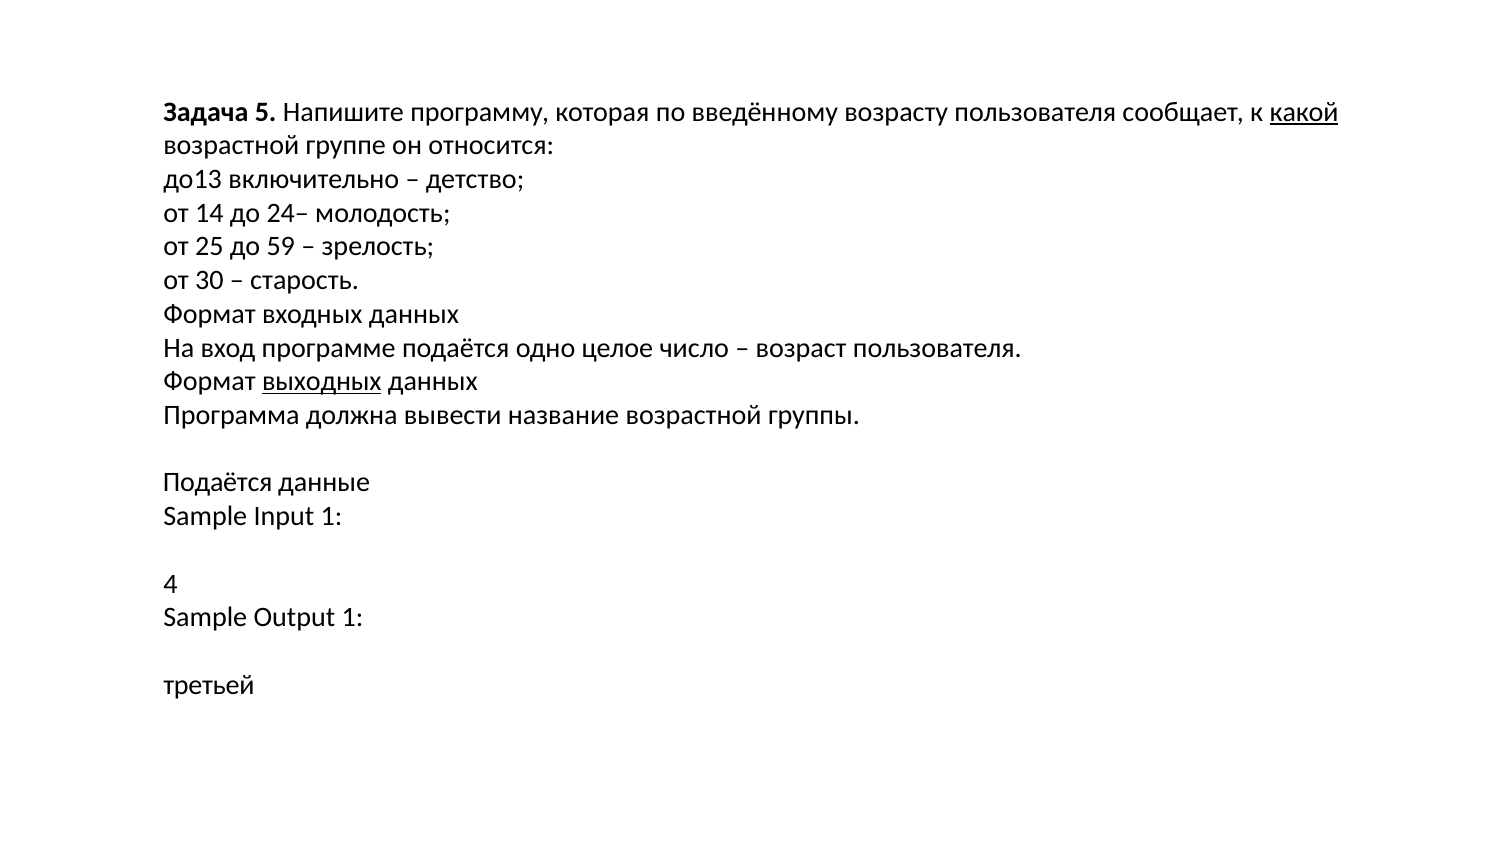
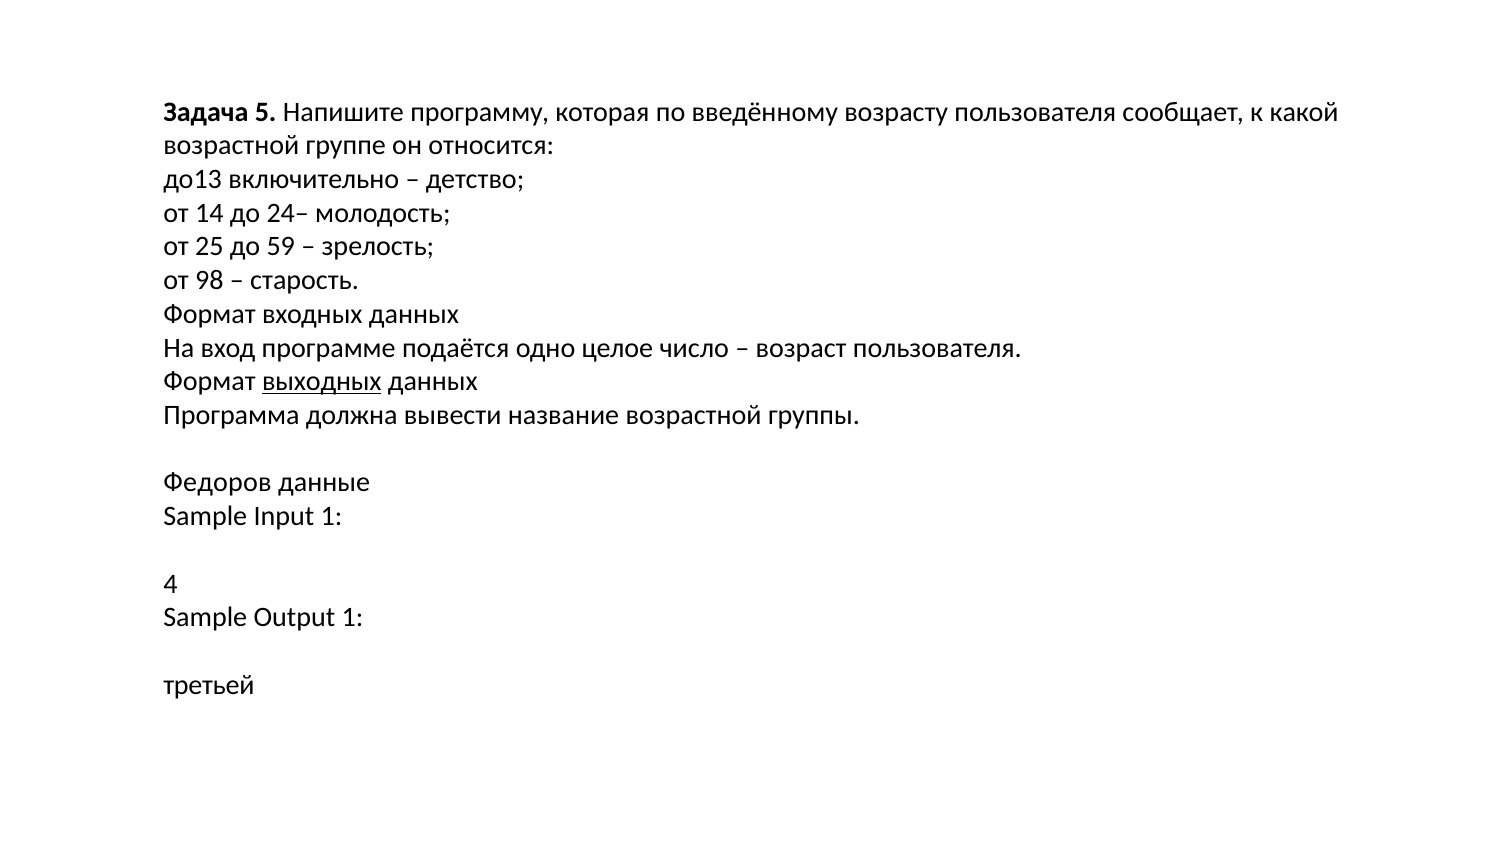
какой underline: present -> none
30: 30 -> 98
Подаётся at (218, 483): Подаётся -> Федоров
